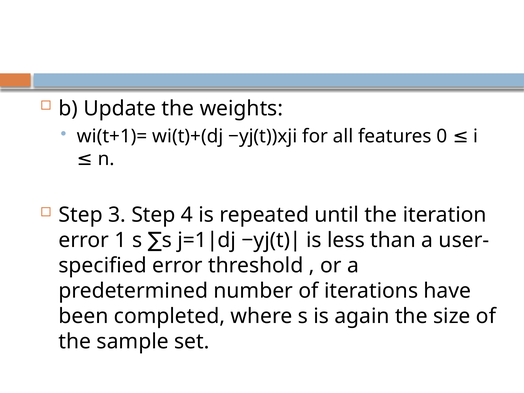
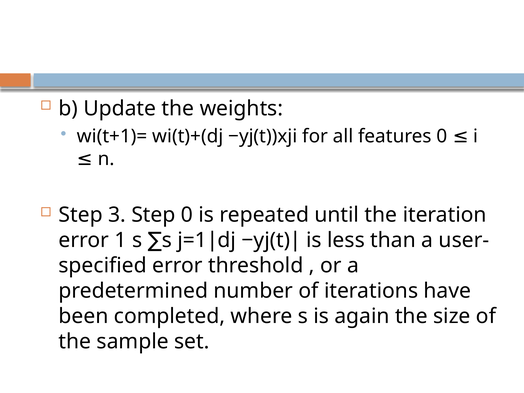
Step 4: 4 -> 0
